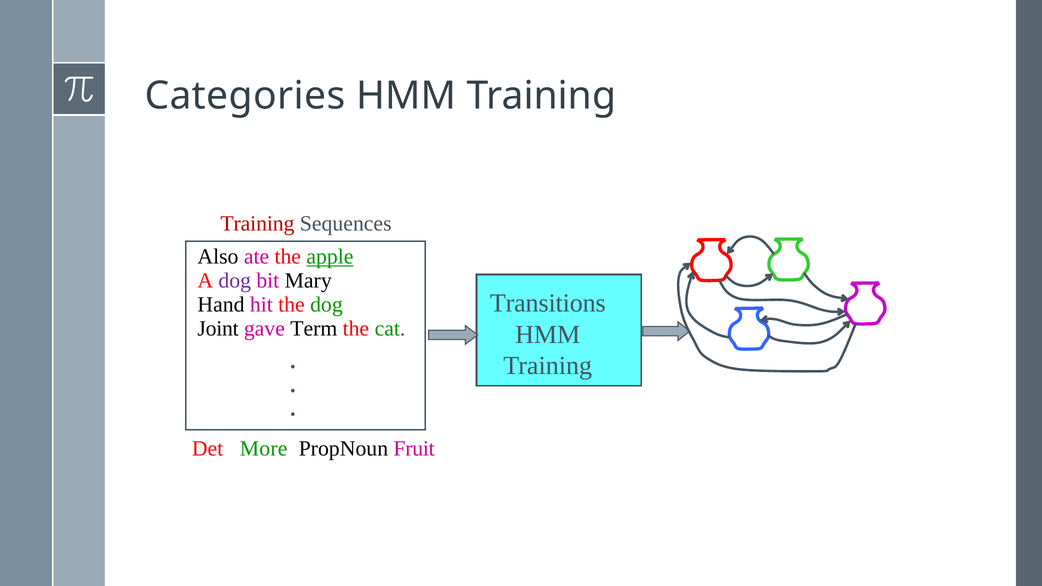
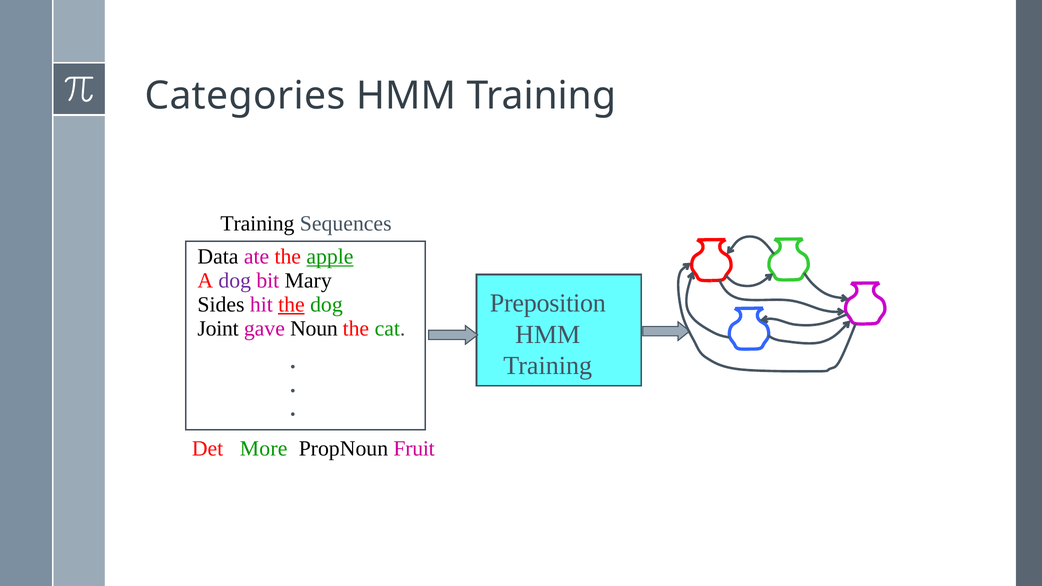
Training at (257, 223) colour: red -> black
Also: Also -> Data
Transitions: Transitions -> Preposition
Hand: Hand -> Sides
the at (291, 305) underline: none -> present
Term: Term -> Noun
